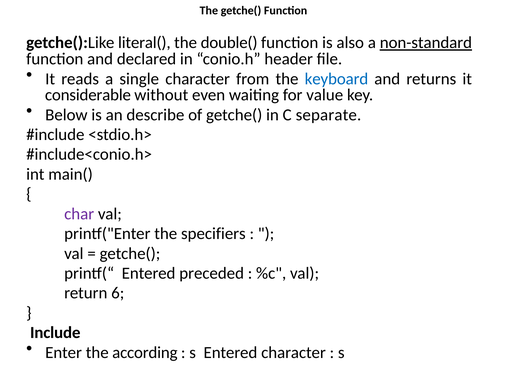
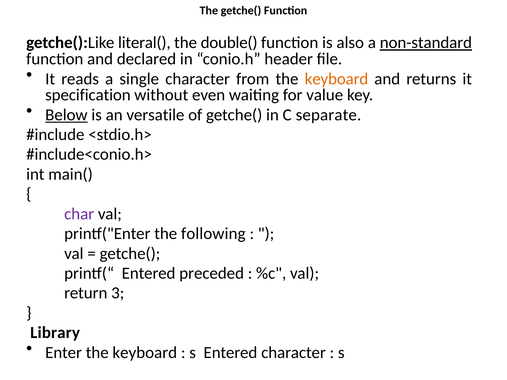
keyboard at (336, 79) colour: blue -> orange
considerable: considerable -> specification
Below underline: none -> present
describe: describe -> versatile
specifiers: specifiers -> following
6: 6 -> 3
Include: Include -> Library
Enter the according: according -> keyboard
